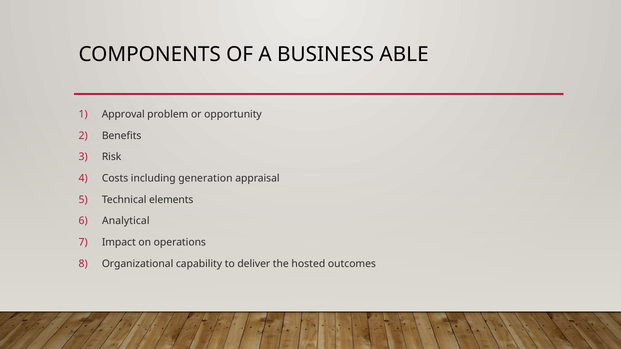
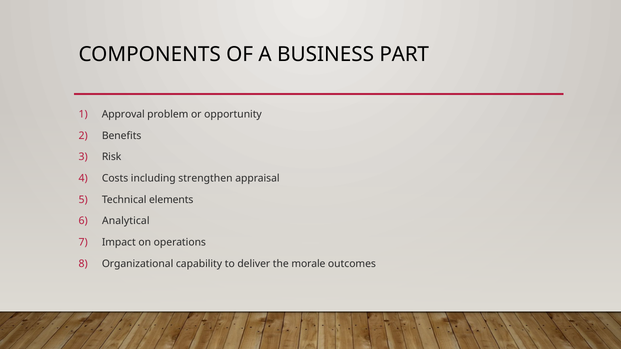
ABLE: ABLE -> PART
generation: generation -> strengthen
hosted: hosted -> morale
